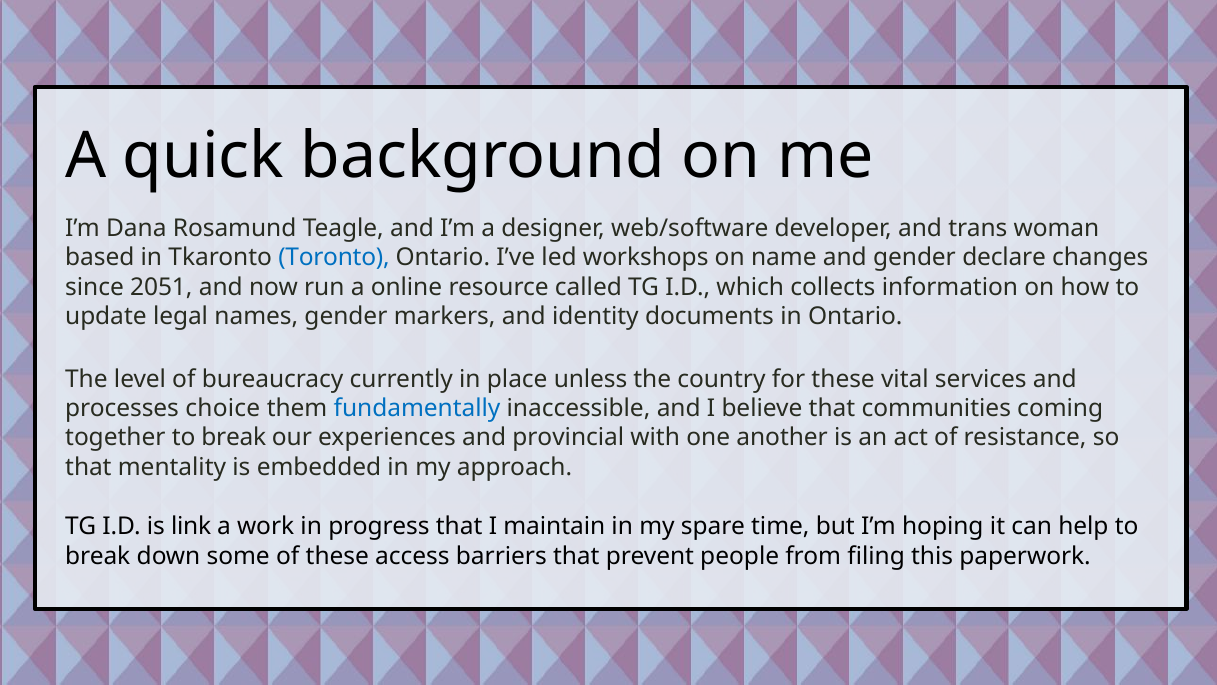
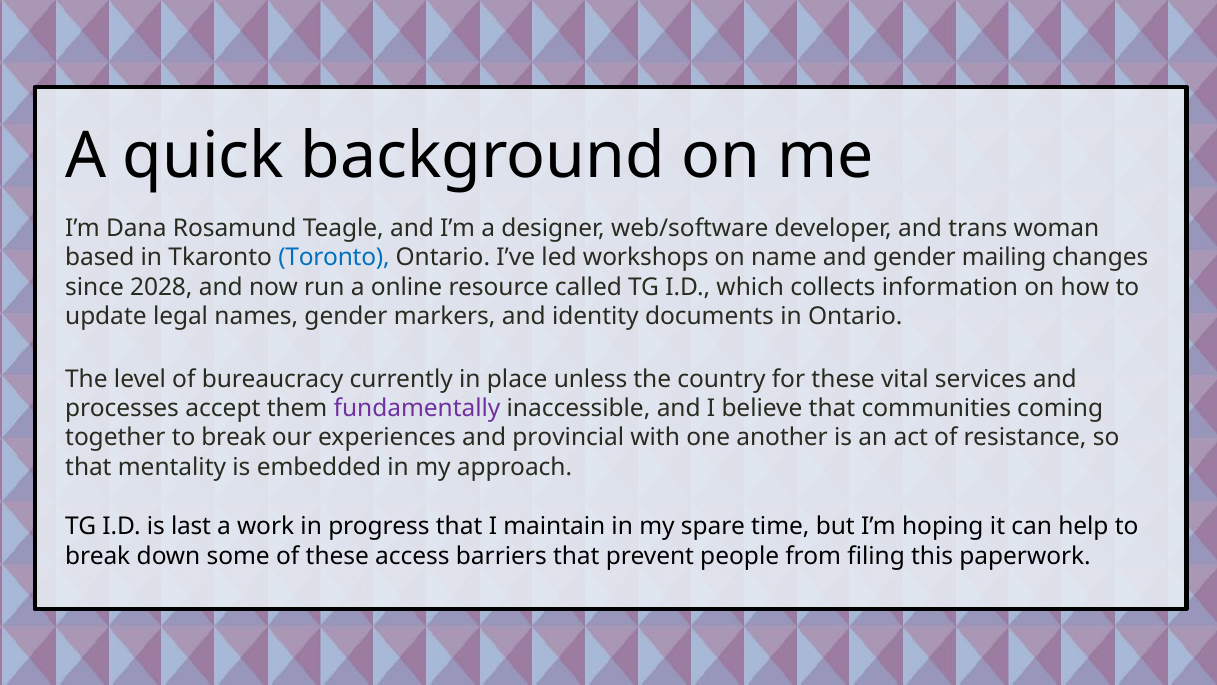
declare: declare -> mailing
2051: 2051 -> 2028
choice: choice -> accept
fundamentally colour: blue -> purple
link: link -> last
